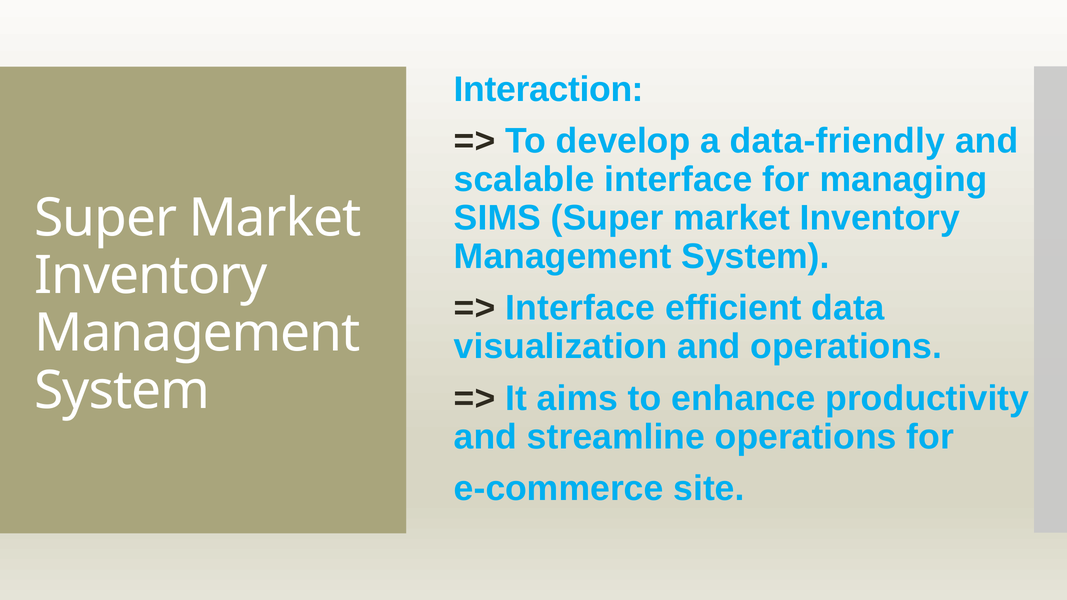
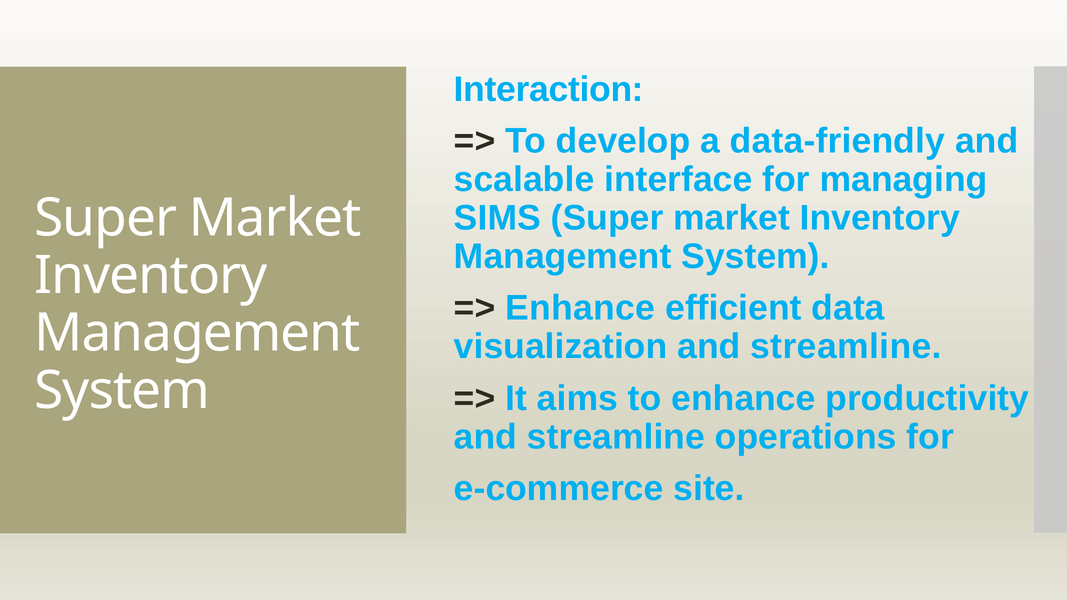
Interface at (580, 308): Interface -> Enhance
visualization and operations: operations -> streamline
